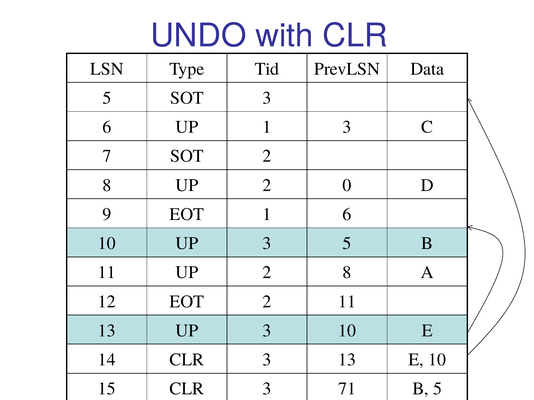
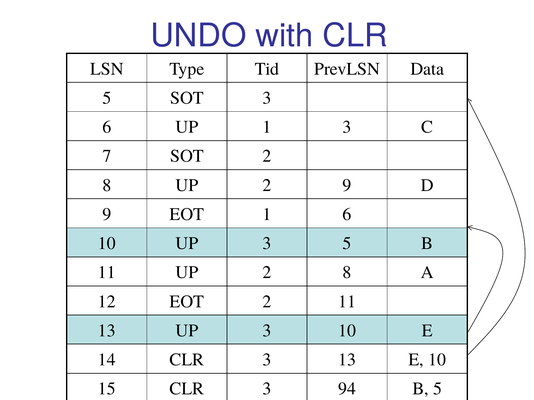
2 0: 0 -> 9
71: 71 -> 94
